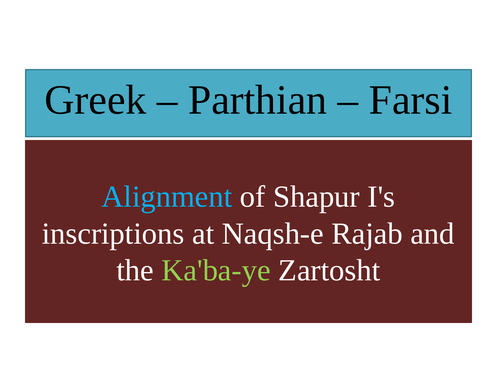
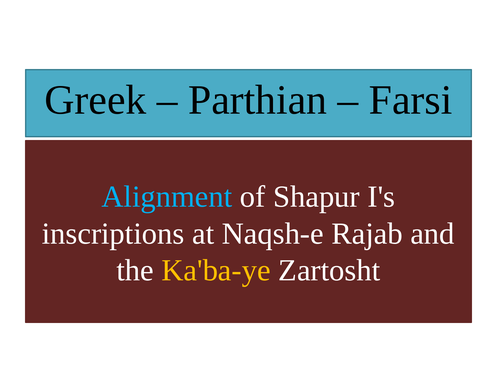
Ka'ba-ye colour: light green -> yellow
